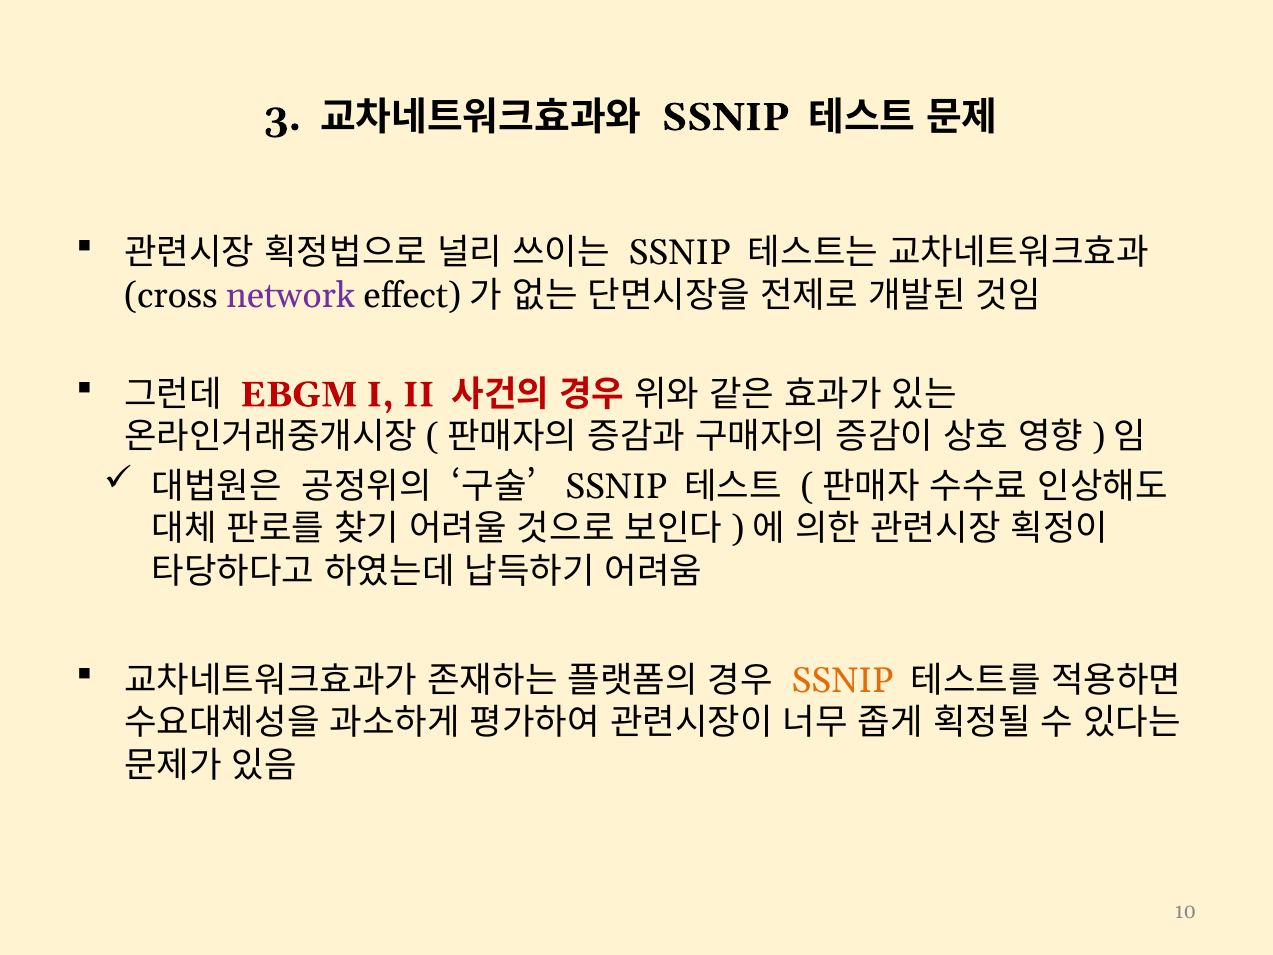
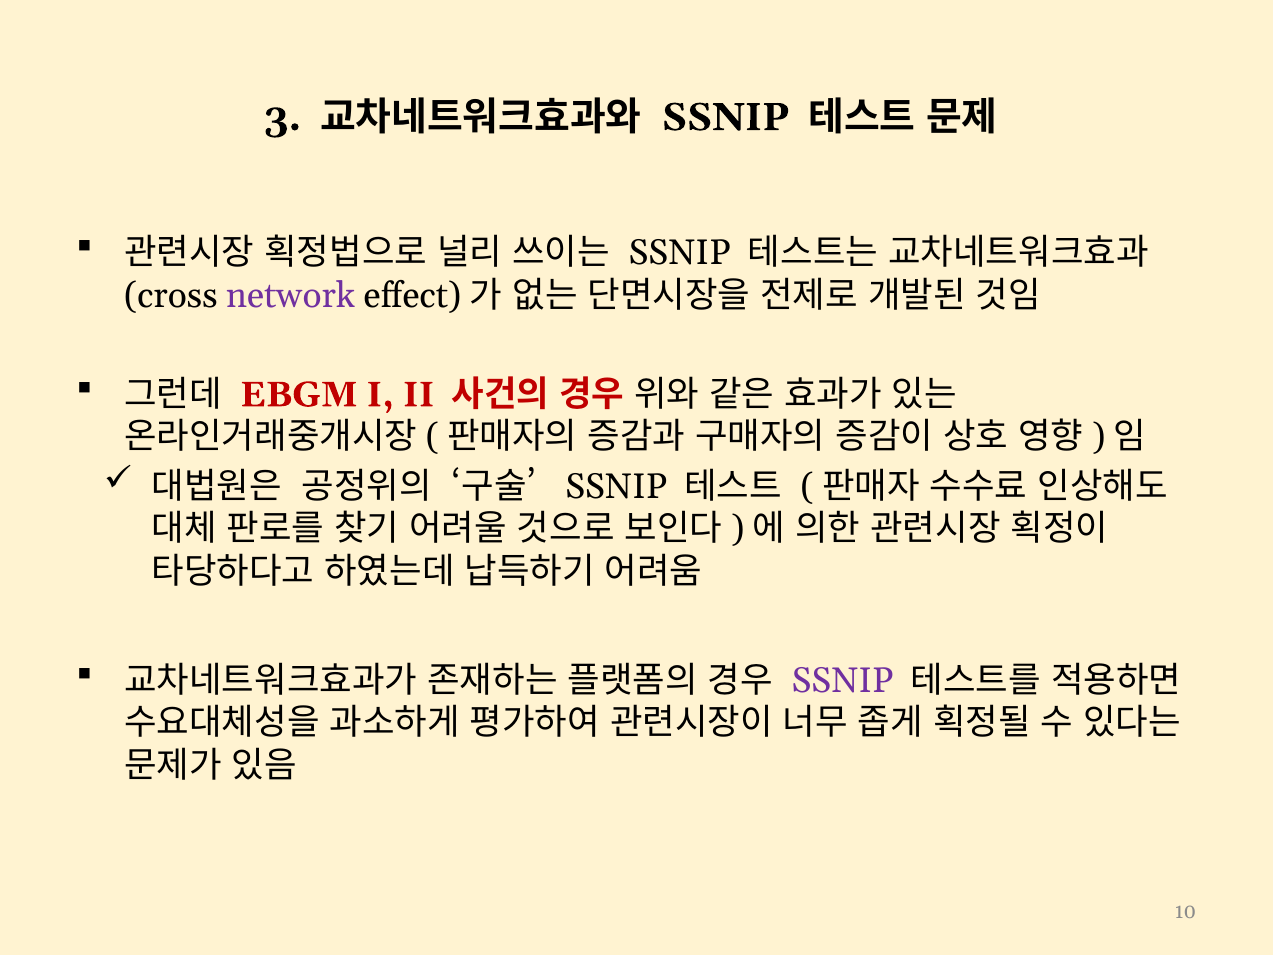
SSNIP at (843, 681) colour: orange -> purple
